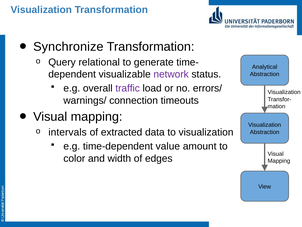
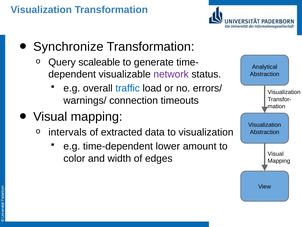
relational: relational -> scaleable
traffic colour: purple -> blue
value: value -> lower
